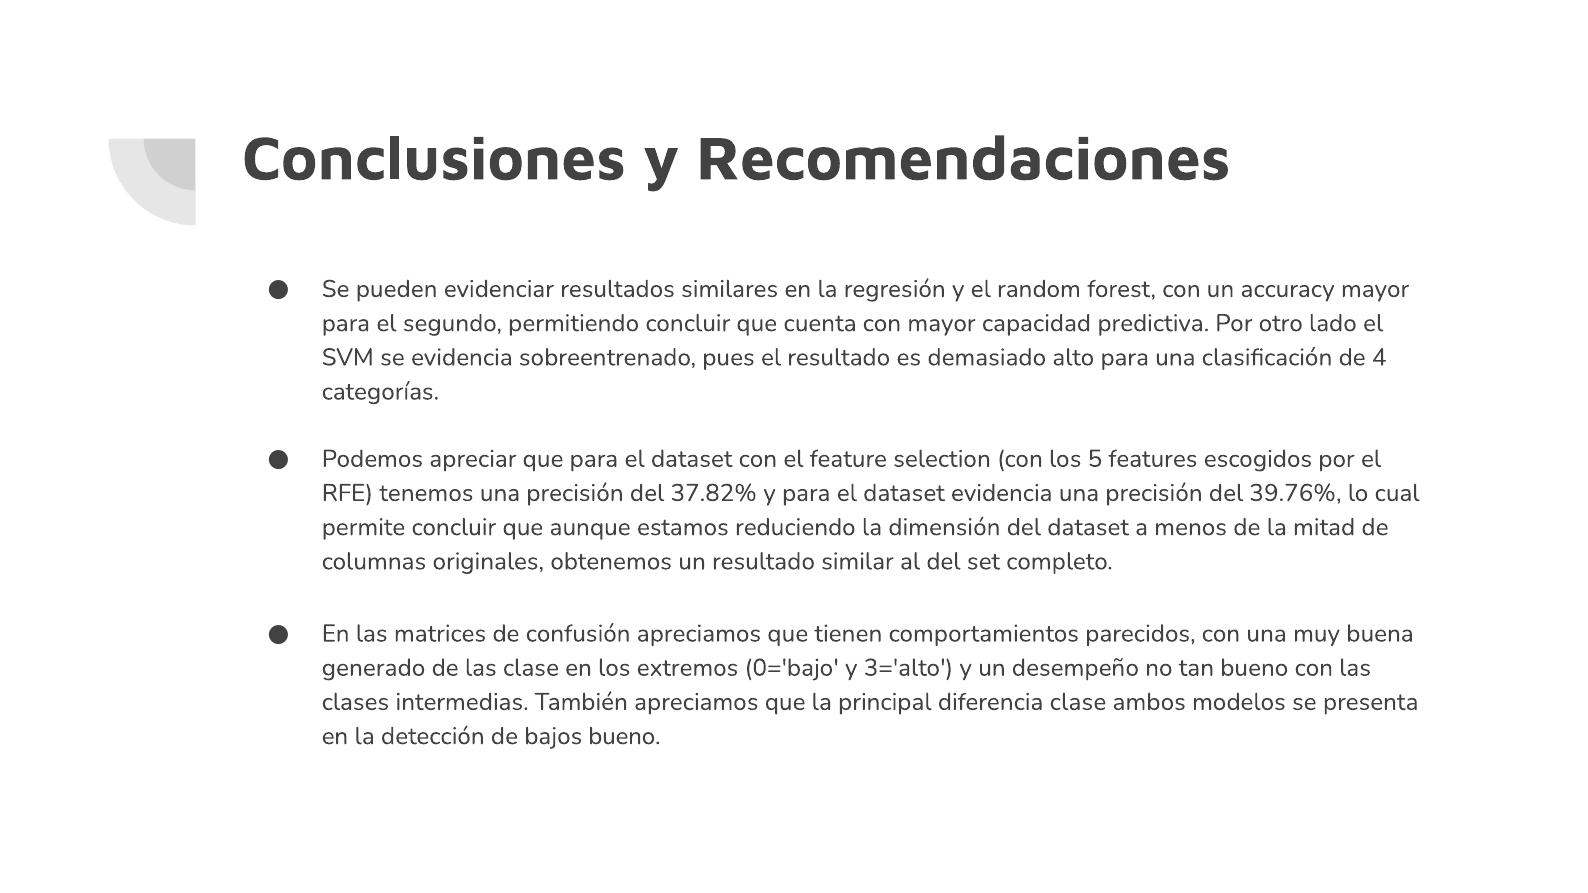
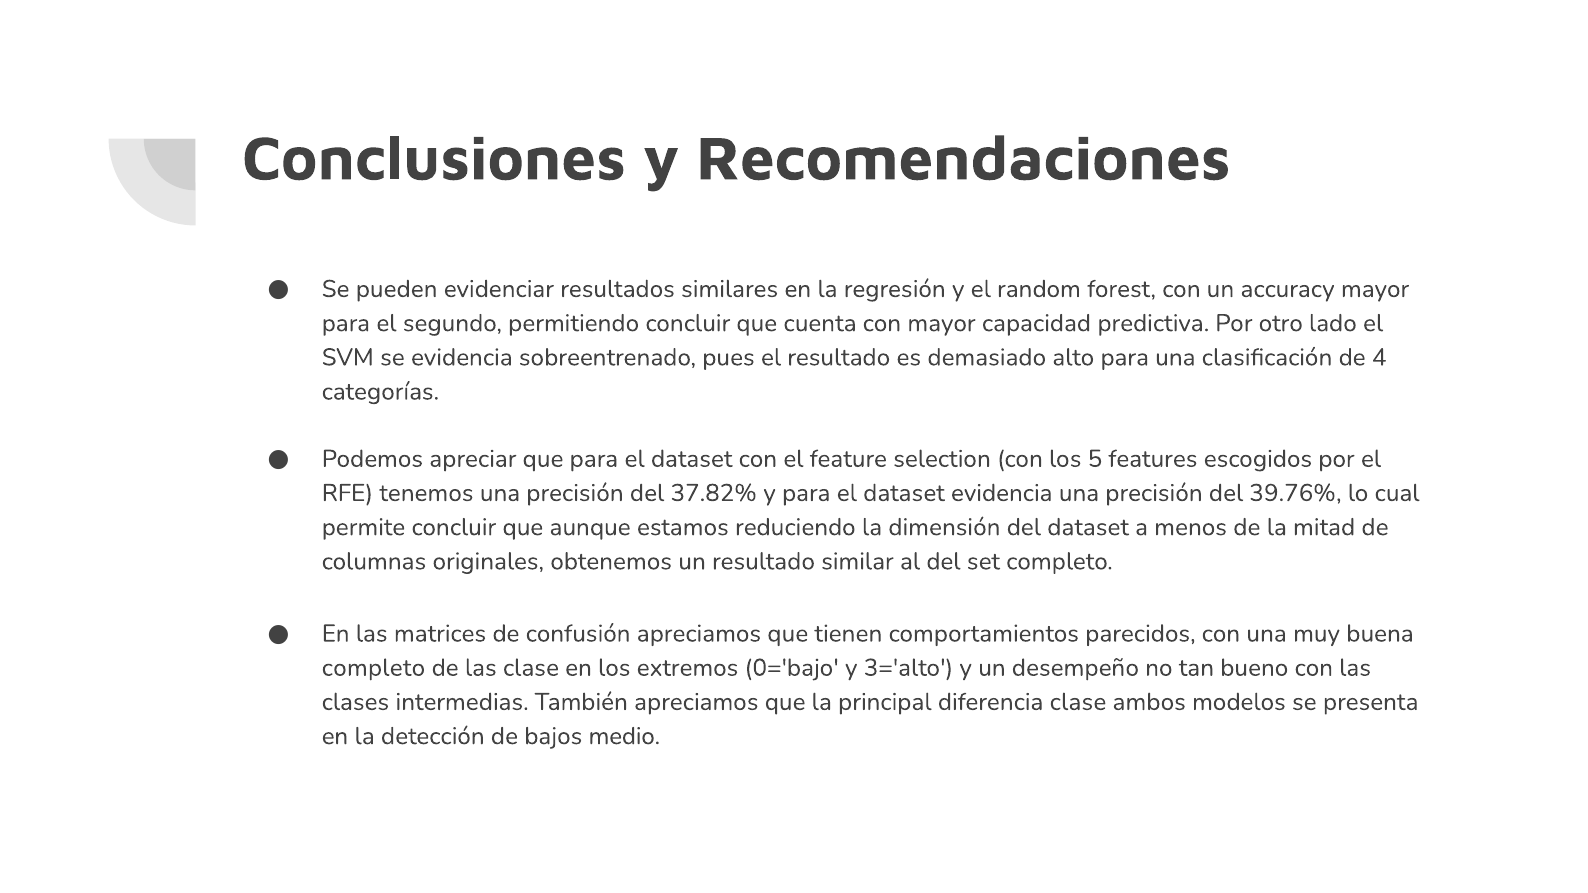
generado at (373, 668): generado -> completo
bajos bueno: bueno -> medio
